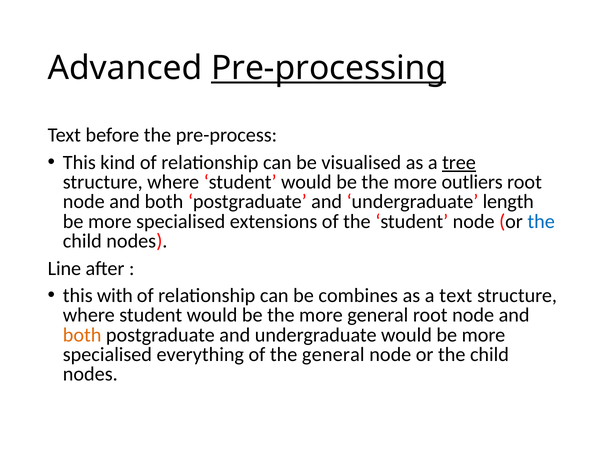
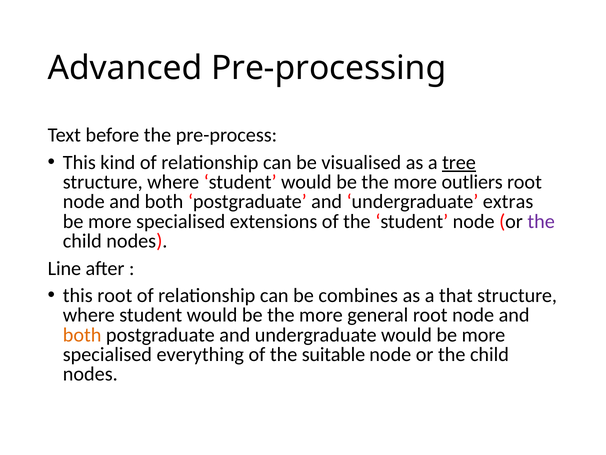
Pre-processing underline: present -> none
length: length -> extras
the at (541, 221) colour: blue -> purple
this with: with -> root
a text: text -> that
the general: general -> suitable
